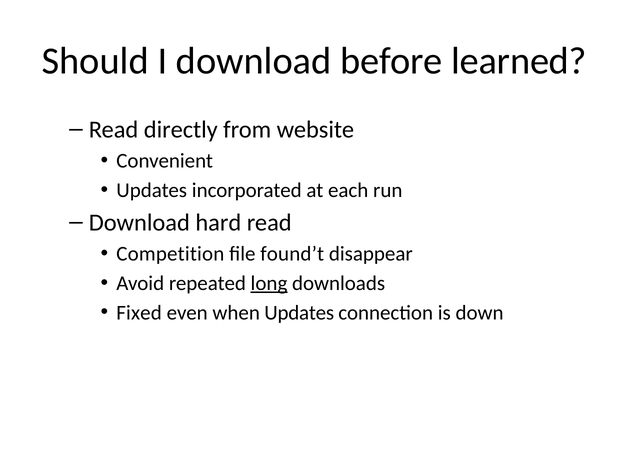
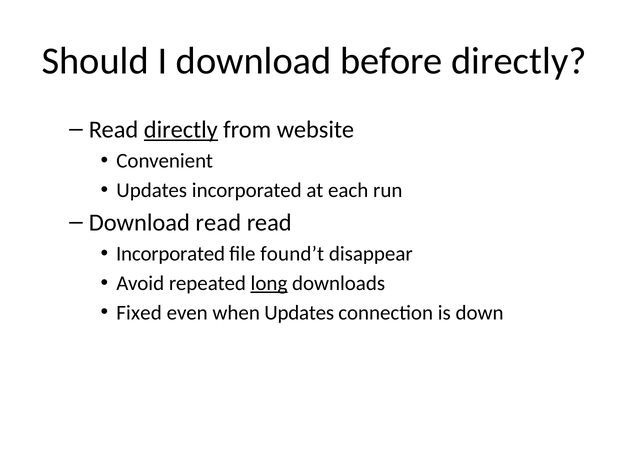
before learned: learned -> directly
directly at (181, 130) underline: none -> present
Download hard: hard -> read
Competition at (170, 254): Competition -> Incorporated
